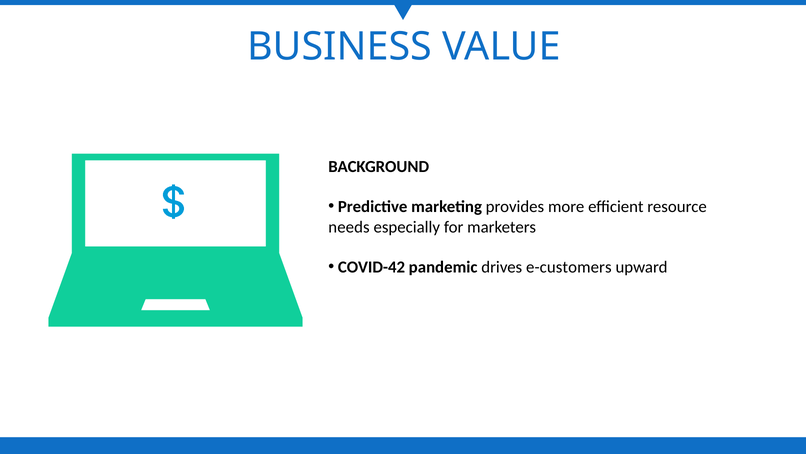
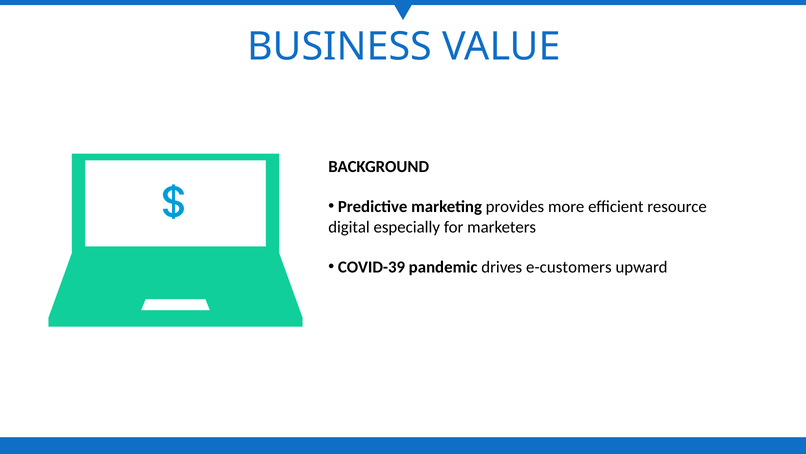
needs: needs -> digital
COVID-42: COVID-42 -> COVID-39
